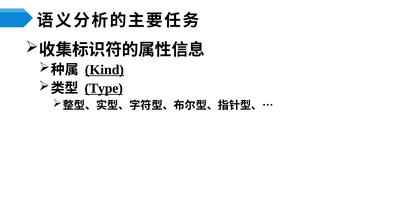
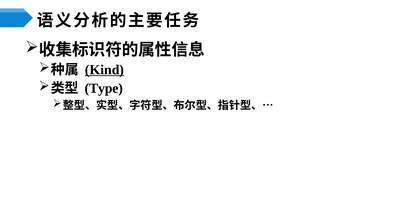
Type underline: present -> none
